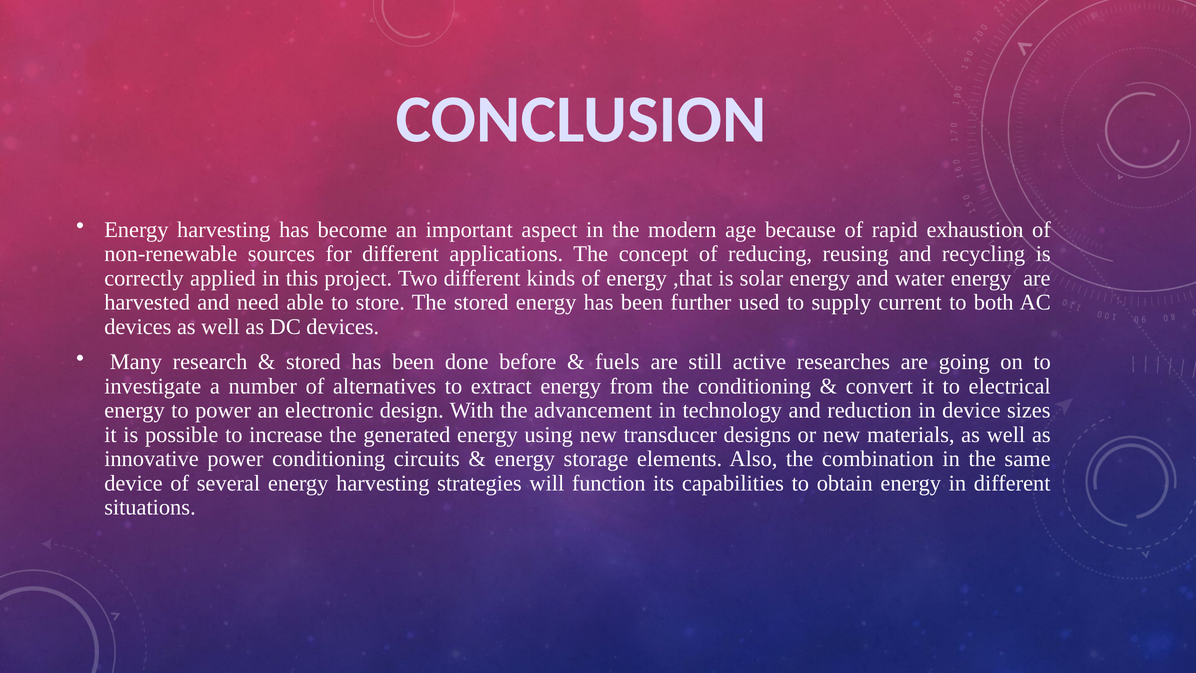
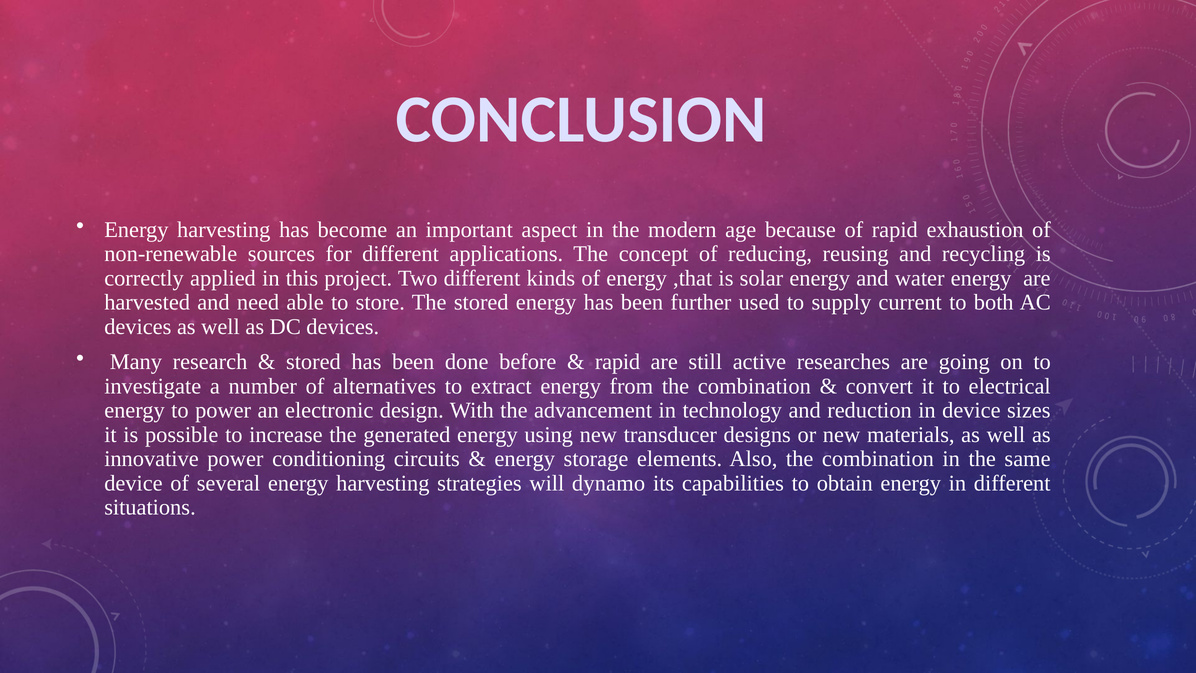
fuels at (617, 362): fuels -> rapid
from the conditioning: conditioning -> combination
function: function -> dynamo
